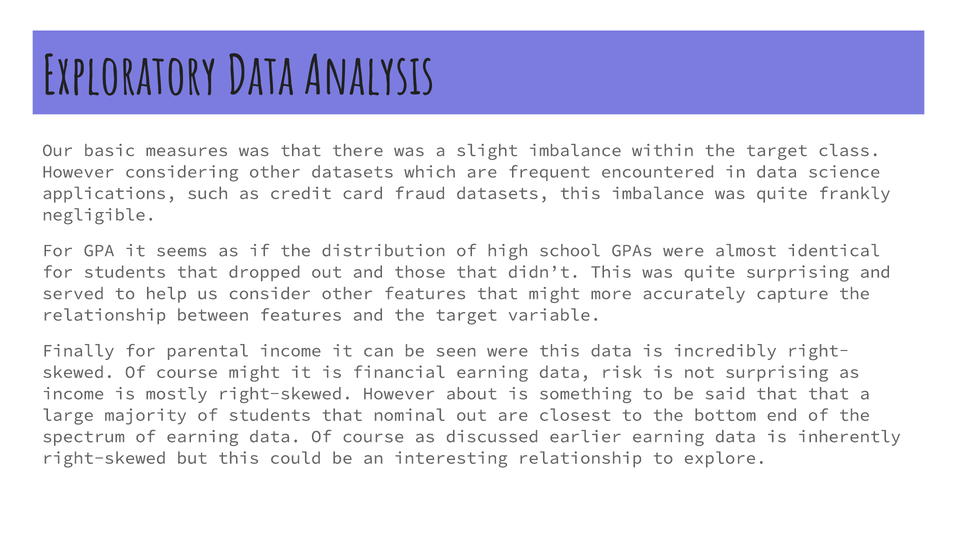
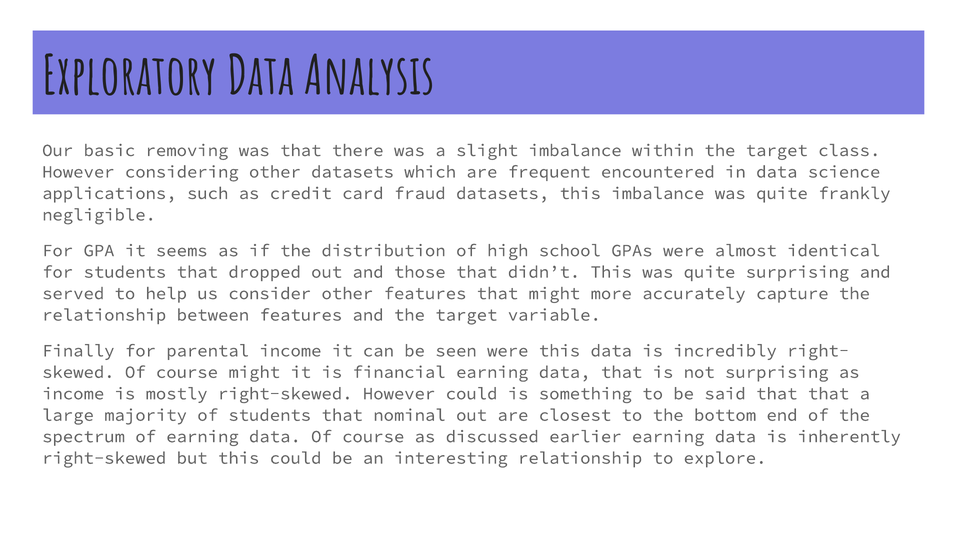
measures: measures -> removing
data risk: risk -> that
However about: about -> could
